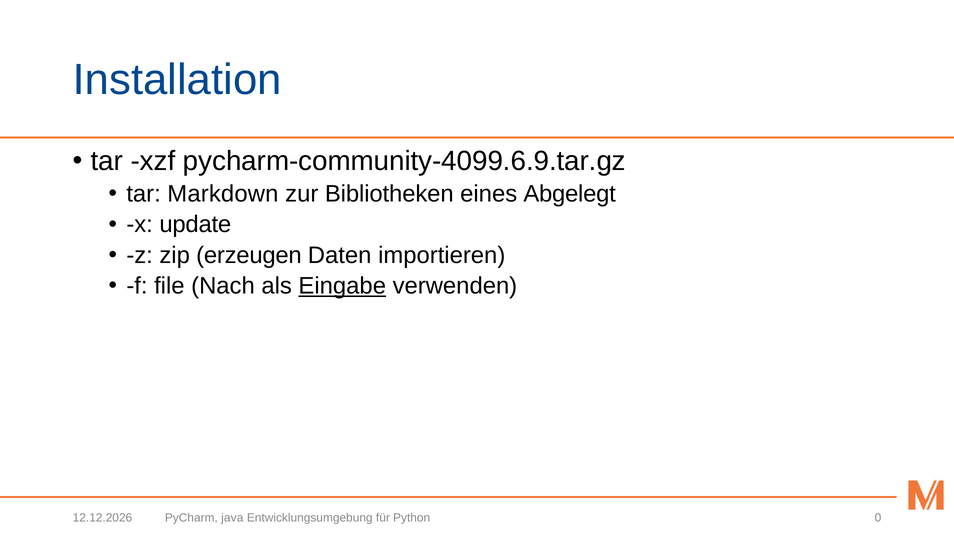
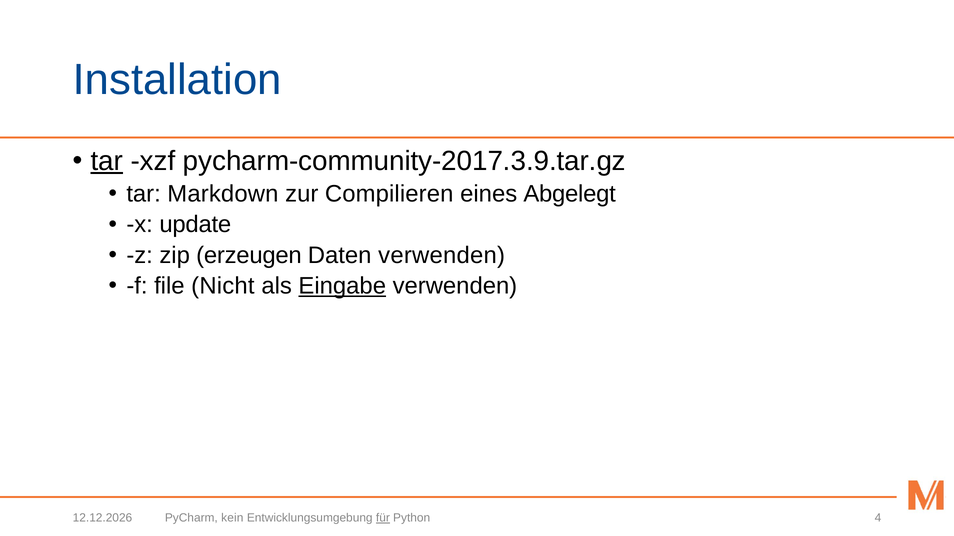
tar at (107, 161) underline: none -> present
pycharm-community-4099.6.9.tar.gz: pycharm-community-4099.6.9.tar.gz -> pycharm-community-2017.3.9.tar.gz
Bibliotheken: Bibliotheken -> Compilieren
Daten importieren: importieren -> verwenden
Nach: Nach -> Nicht
java: java -> kein
für underline: none -> present
0: 0 -> 4
